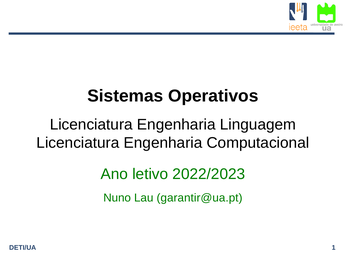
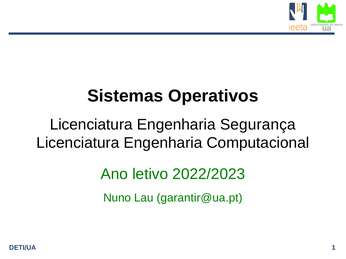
Linguagem: Linguagem -> Segurança
